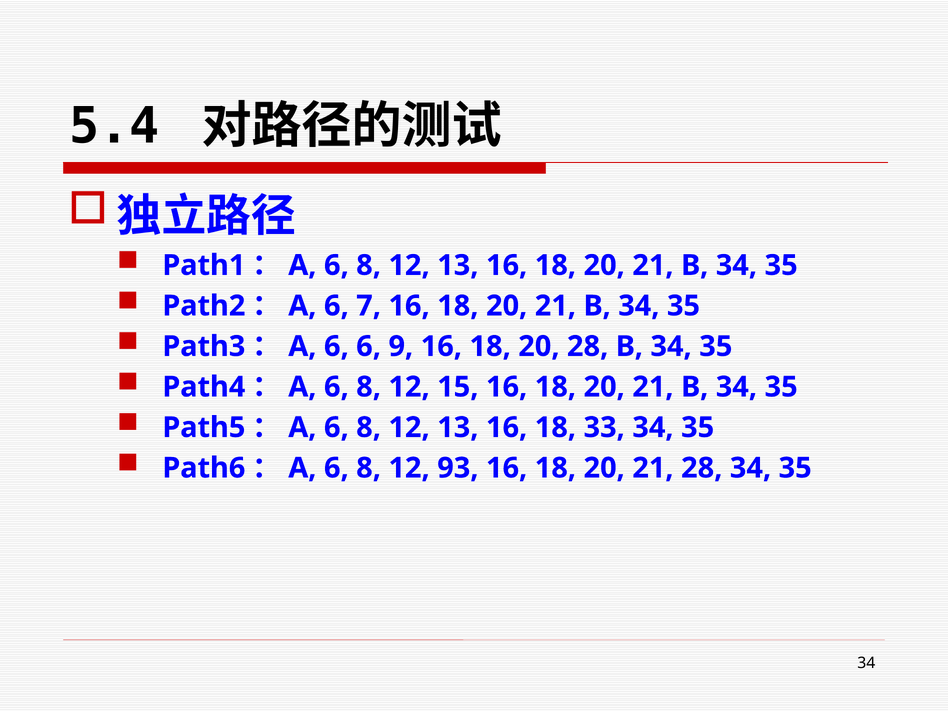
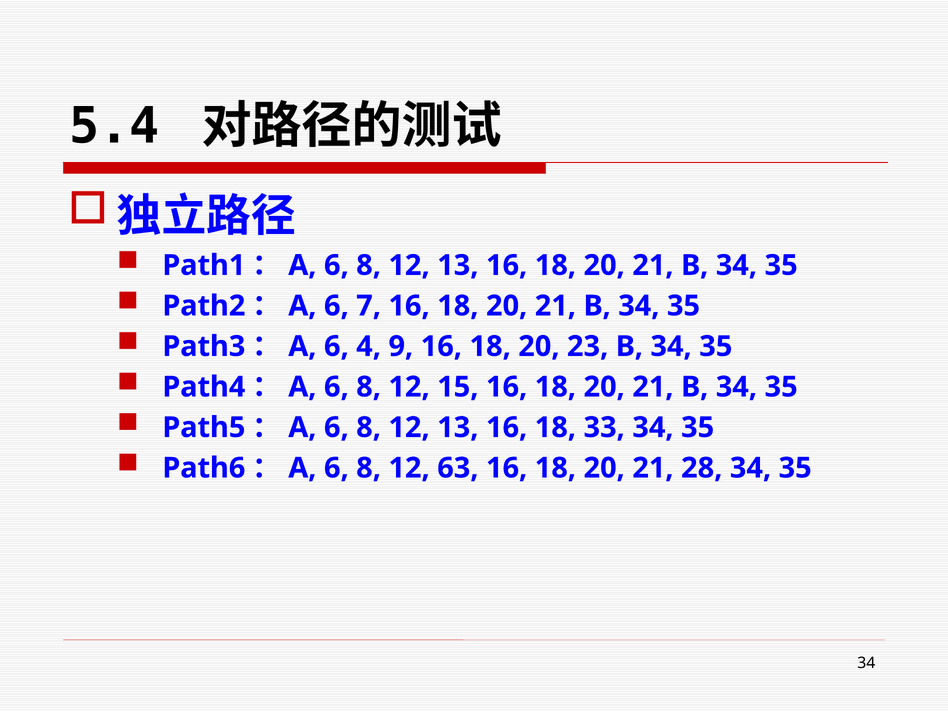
6 6: 6 -> 4
20 28: 28 -> 23
93: 93 -> 63
